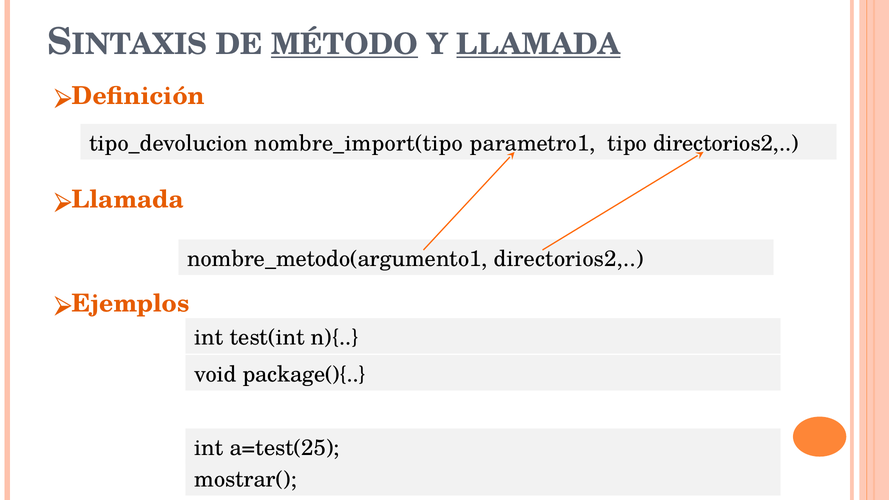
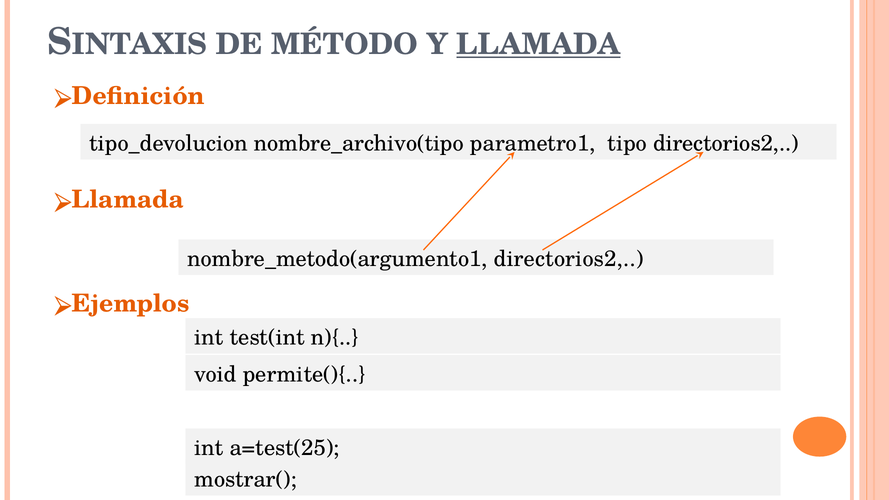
MÉTODO underline: present -> none
nombre_import(tipo: nombre_import(tipo -> nombre_archivo(tipo
package(){: package(){ -> permite(){
